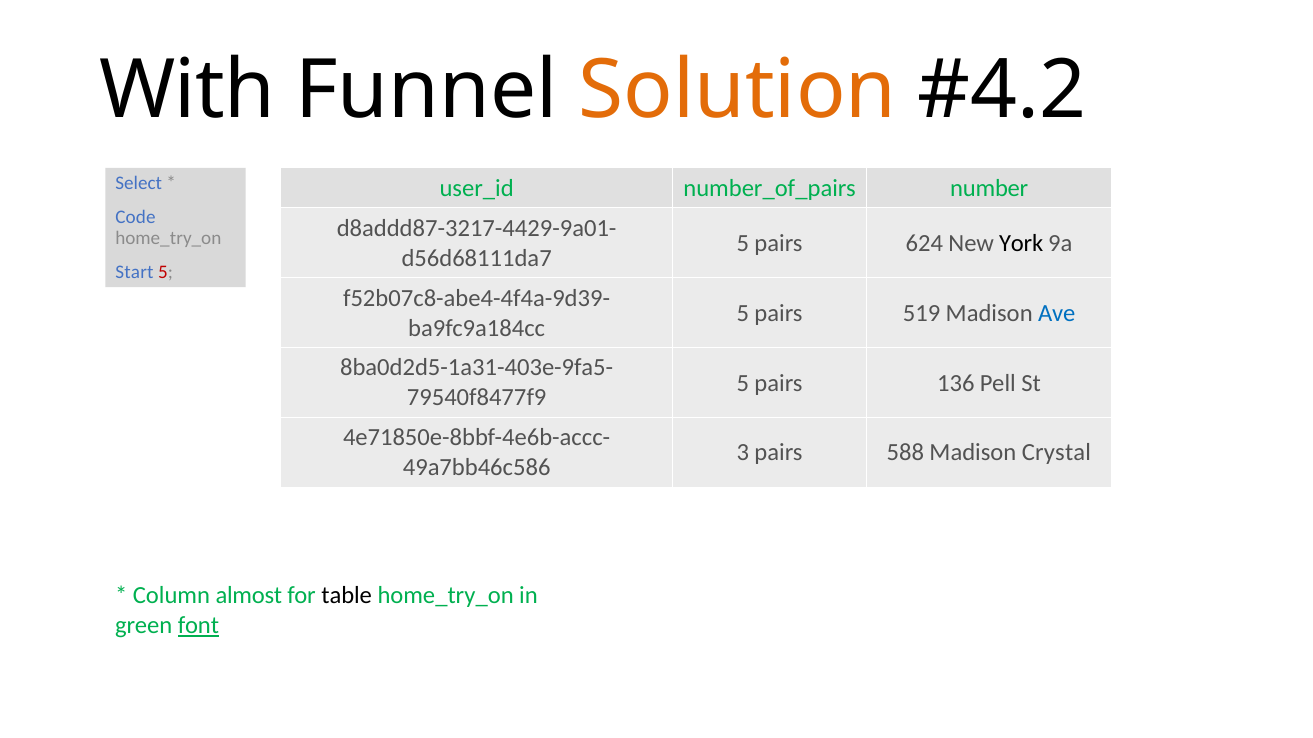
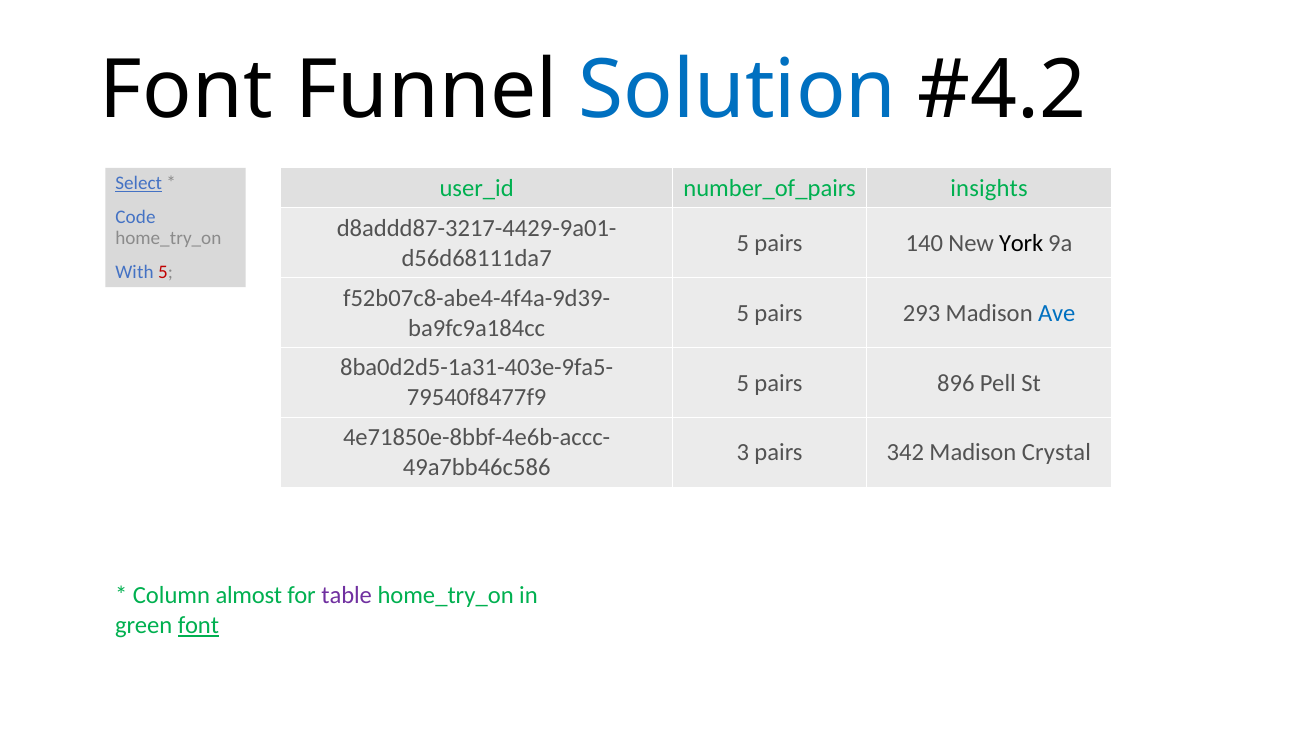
With at (187, 90): With -> Font
Solution colour: orange -> blue
Select underline: none -> present
number: number -> insights
624: 624 -> 140
Start: Start -> With
519: 519 -> 293
136: 136 -> 896
588: 588 -> 342
table colour: black -> purple
